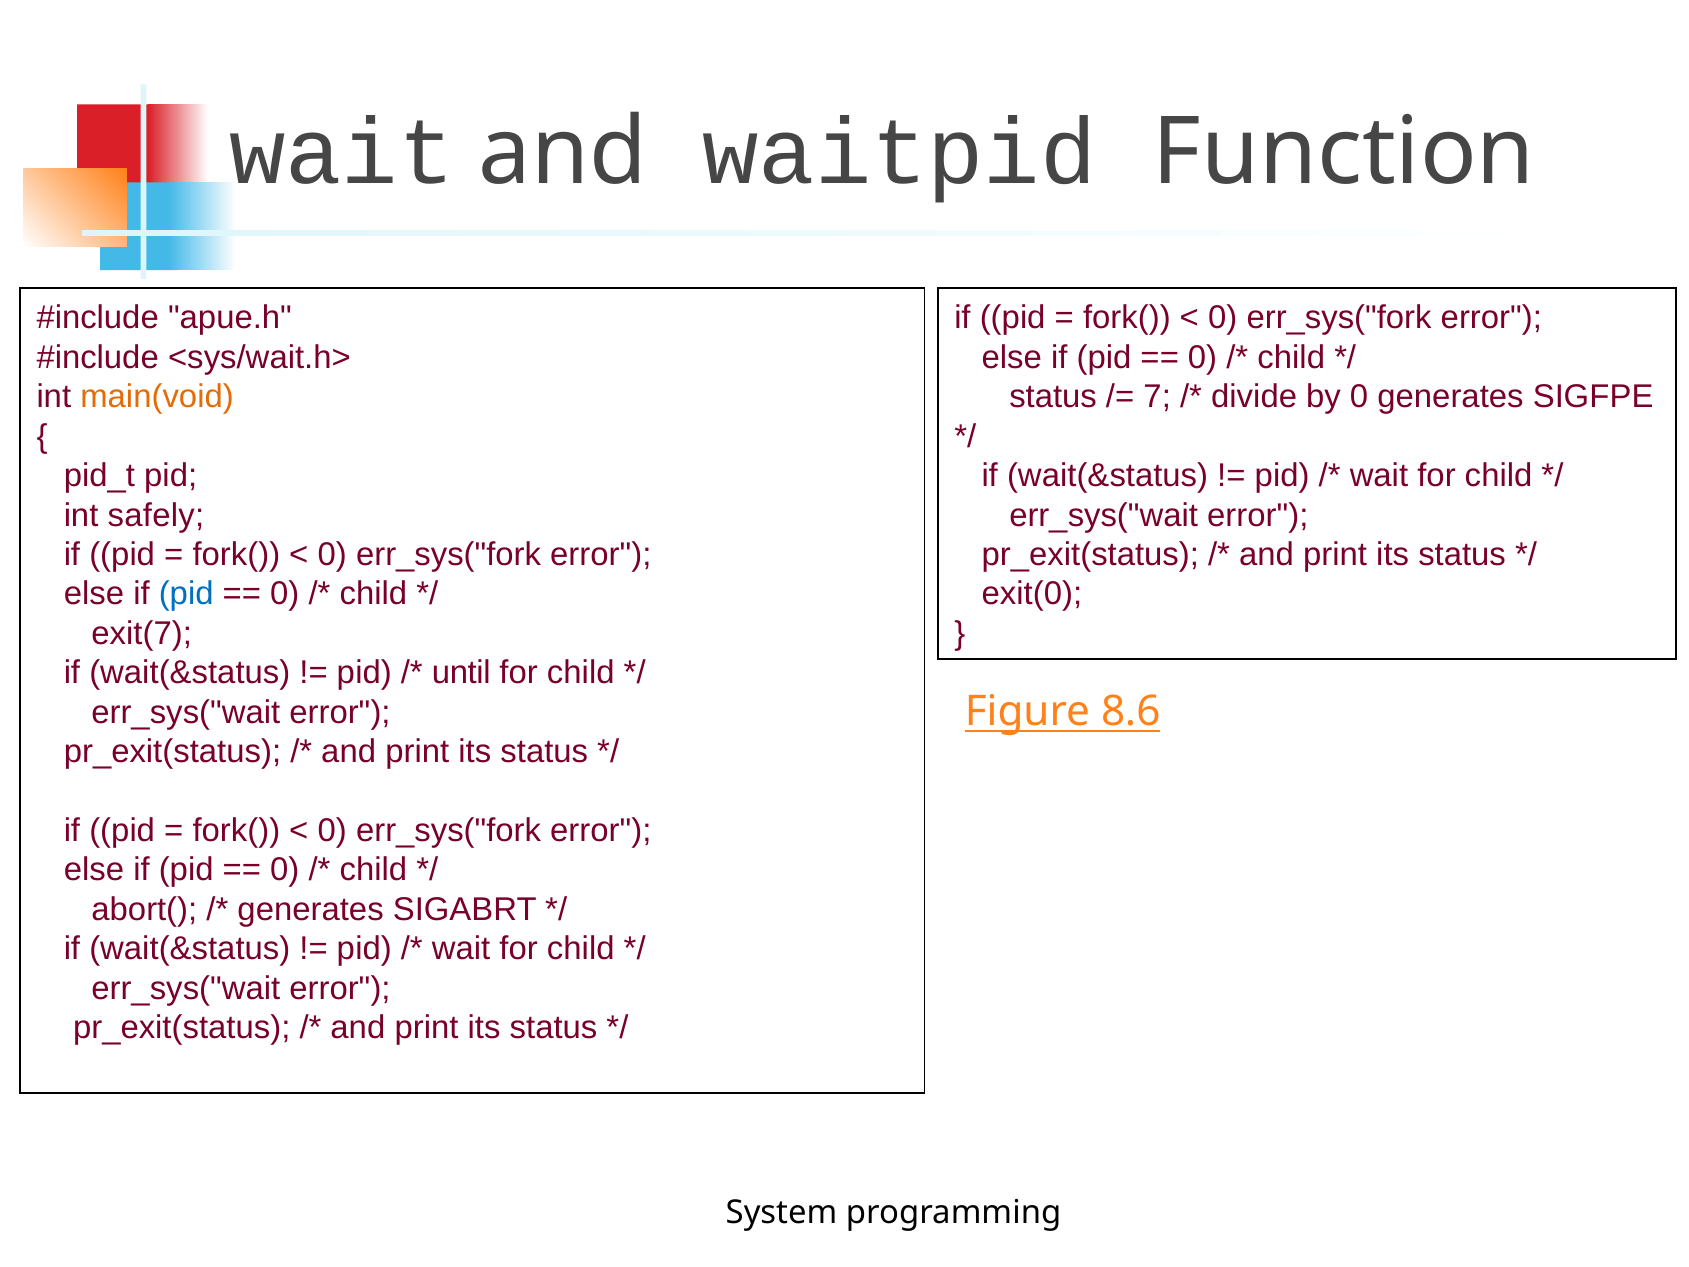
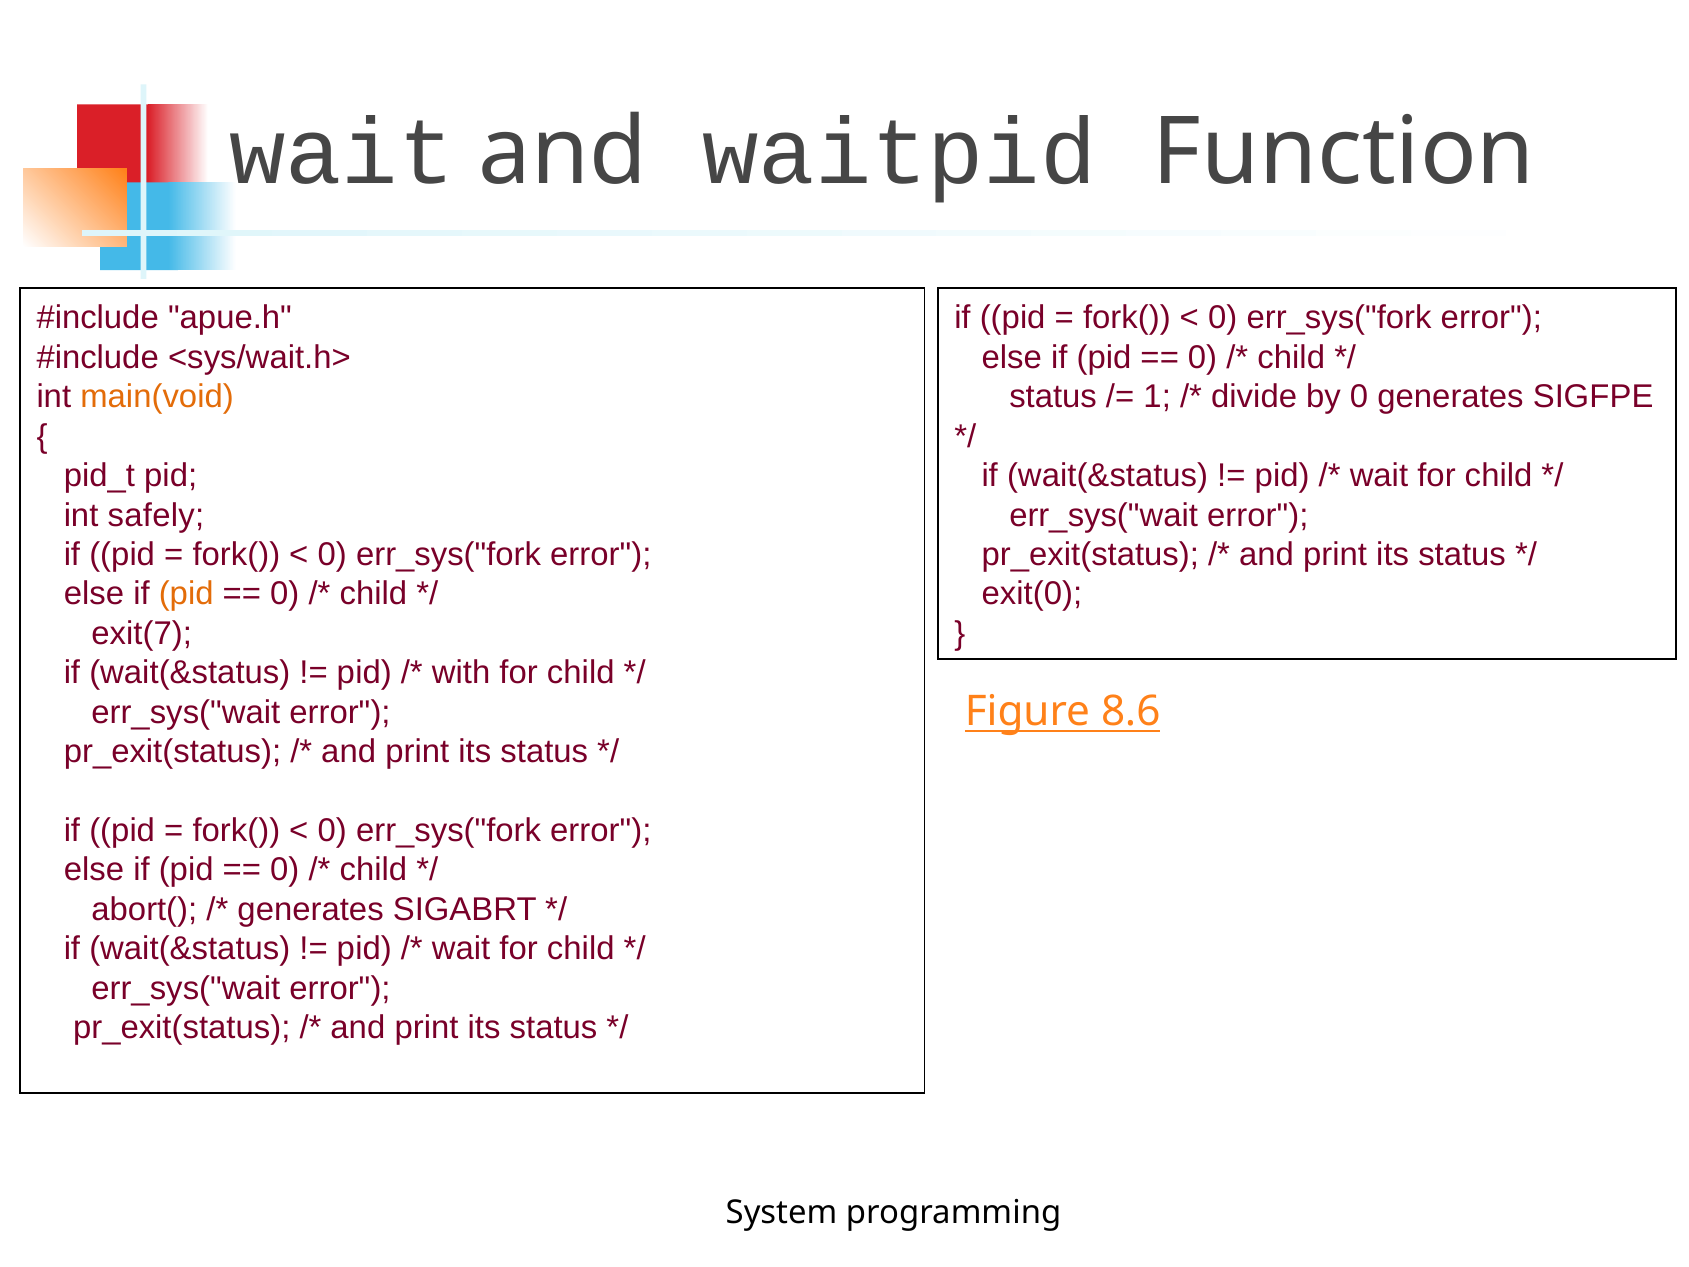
7: 7 -> 1
pid at (186, 594) colour: blue -> orange
until: until -> with
